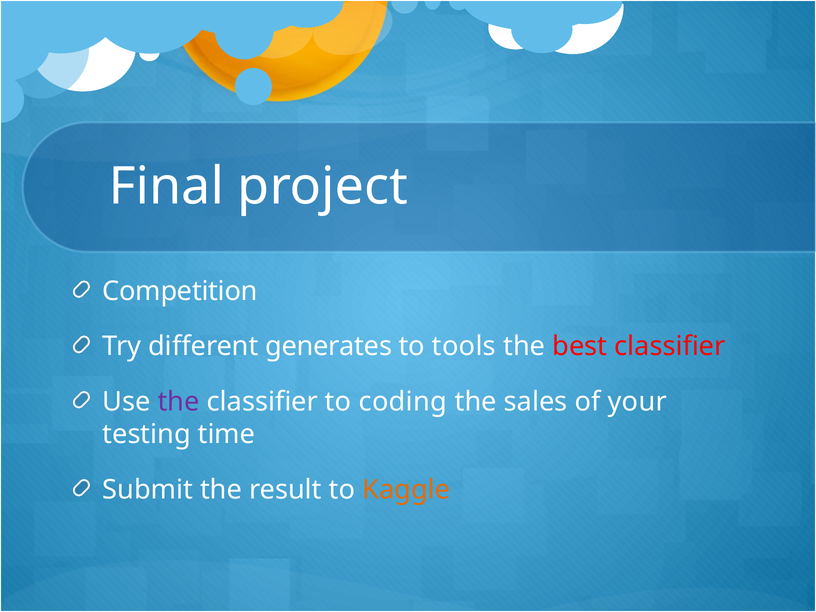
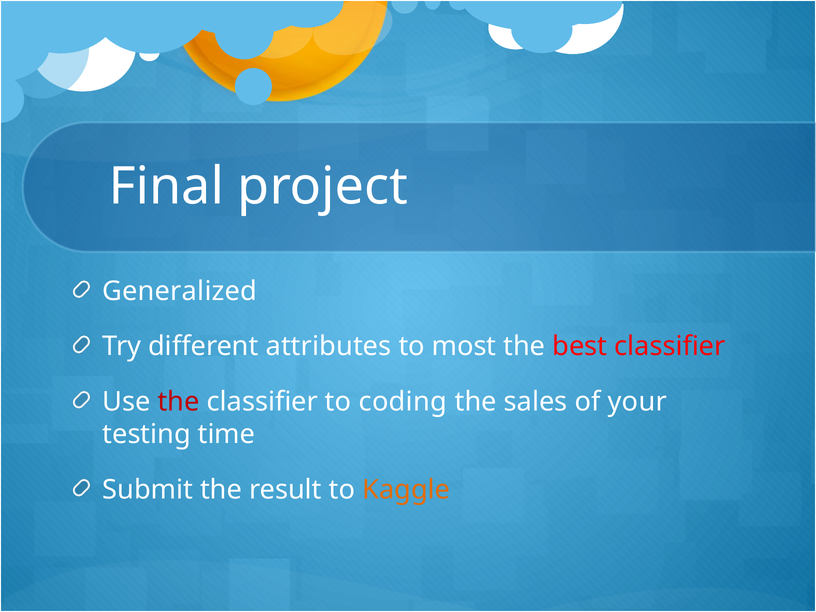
Competition: Competition -> Generalized
generates: generates -> attributes
tools: tools -> most
the at (179, 402) colour: purple -> red
